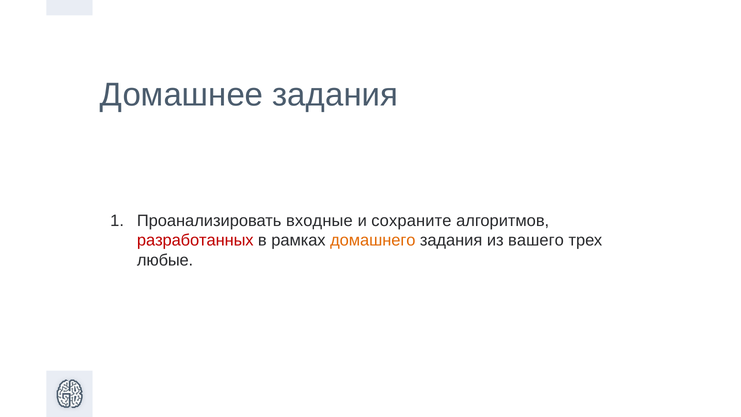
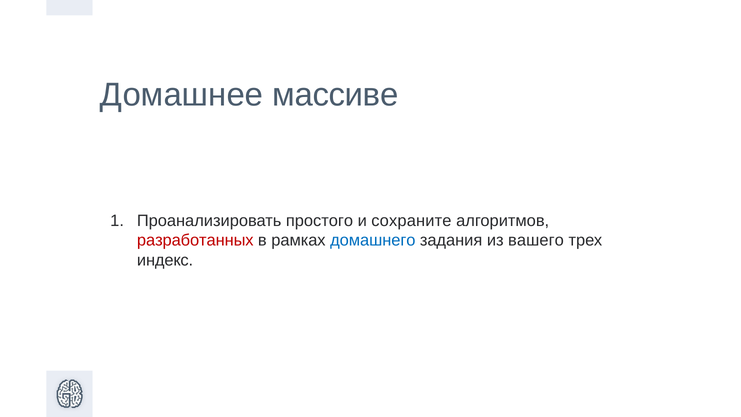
Домашнее задания: задания -> массиве
входные: входные -> простого
домашнего colour: orange -> blue
любые: любые -> индекс
